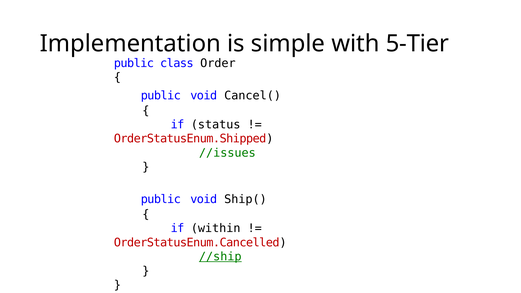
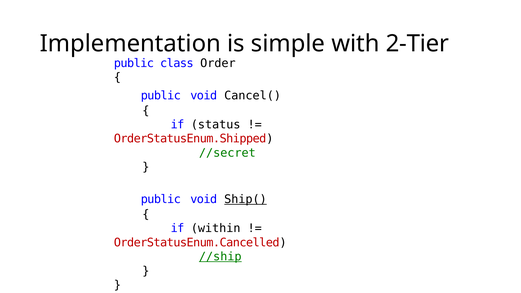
5-Tier: 5-Tier -> 2-Tier
//issues: //issues -> //secret
Ship( underline: none -> present
